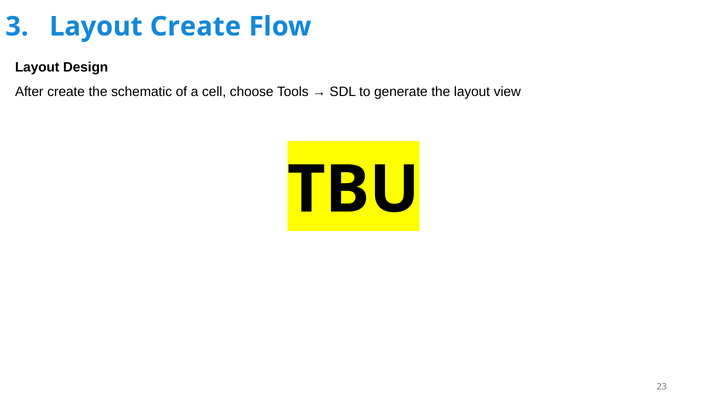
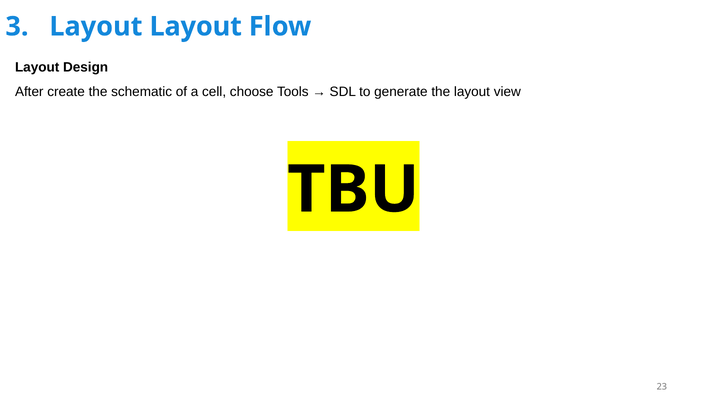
Layout Create: Create -> Layout
